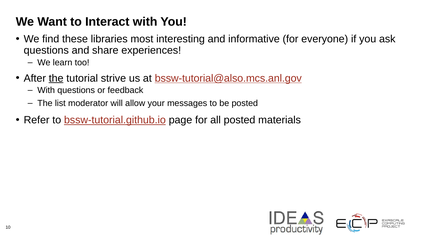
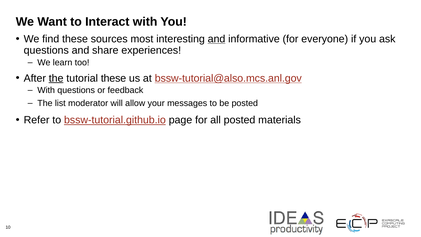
libraries: libraries -> sources
and at (217, 39) underline: none -> present
tutorial strive: strive -> these
